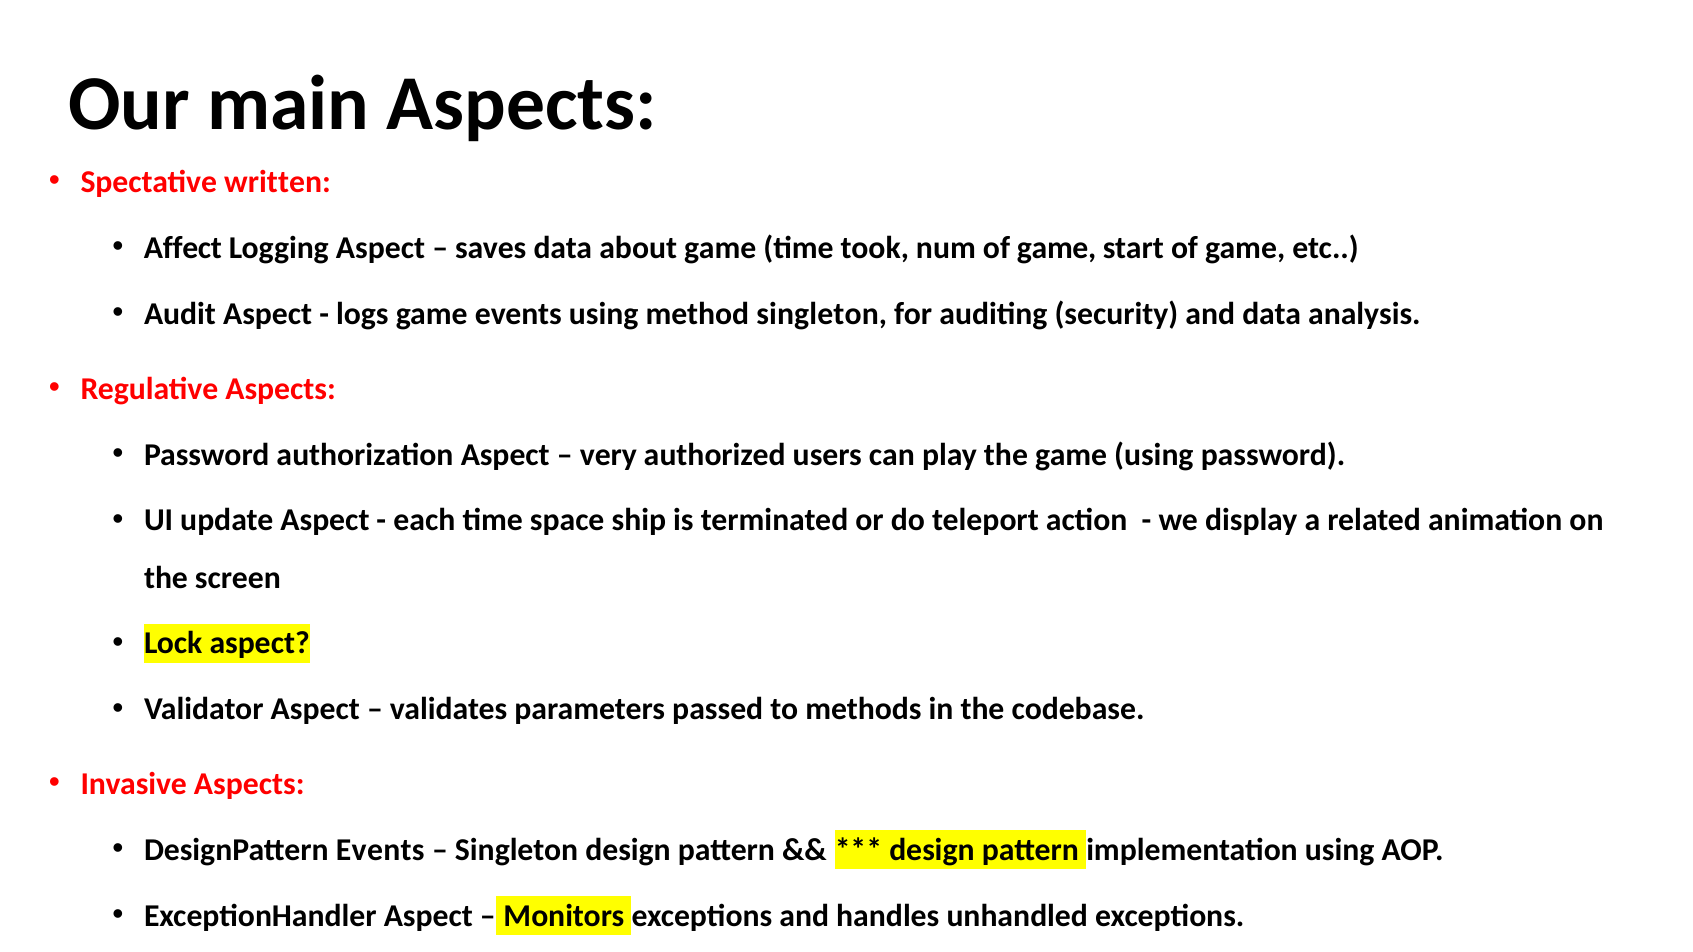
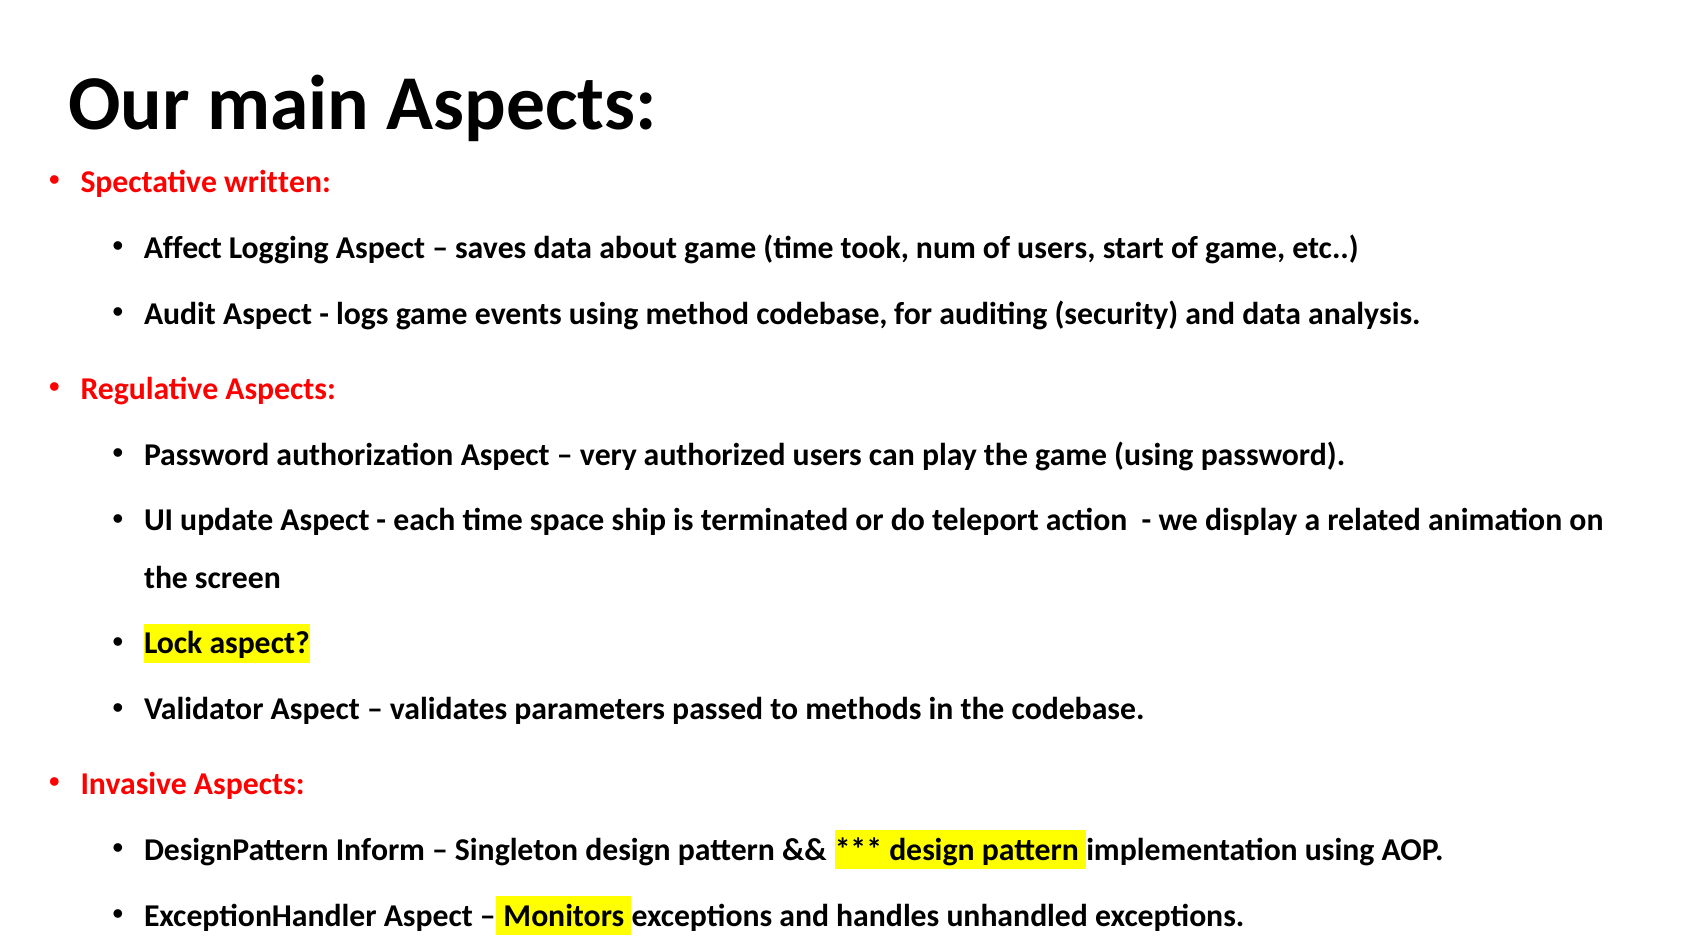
num of game: game -> users
method singleton: singleton -> codebase
DesignPattern Events: Events -> Inform
